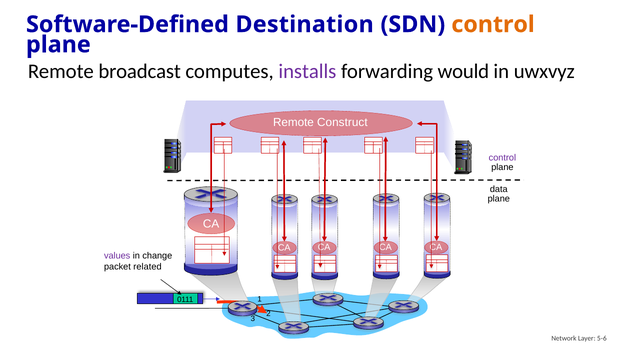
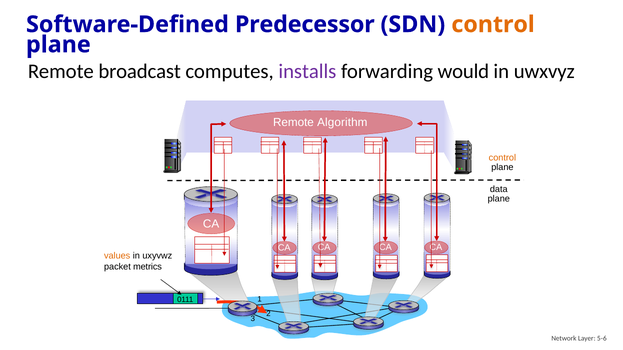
Destination: Destination -> Predecessor
Construct: Construct -> Algorithm
control at (502, 158) colour: purple -> orange
values colour: purple -> orange
change: change -> uxyvwz
related: related -> metrics
